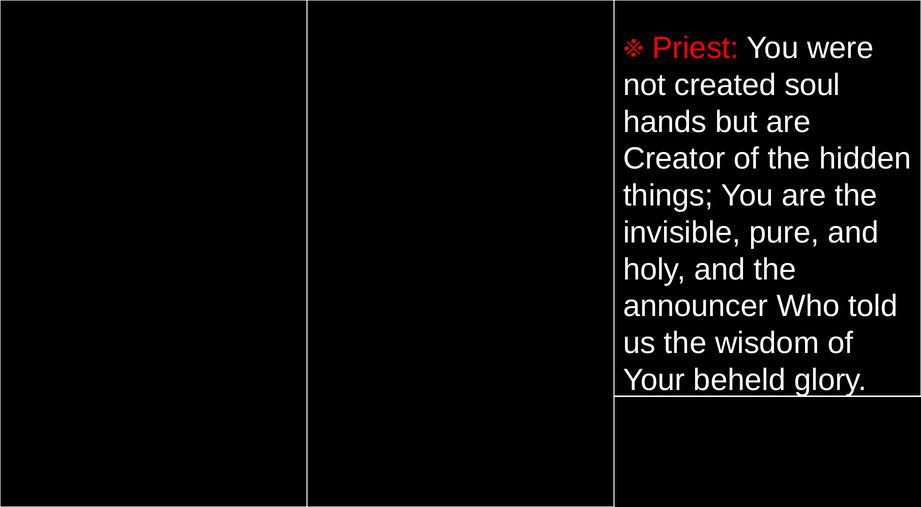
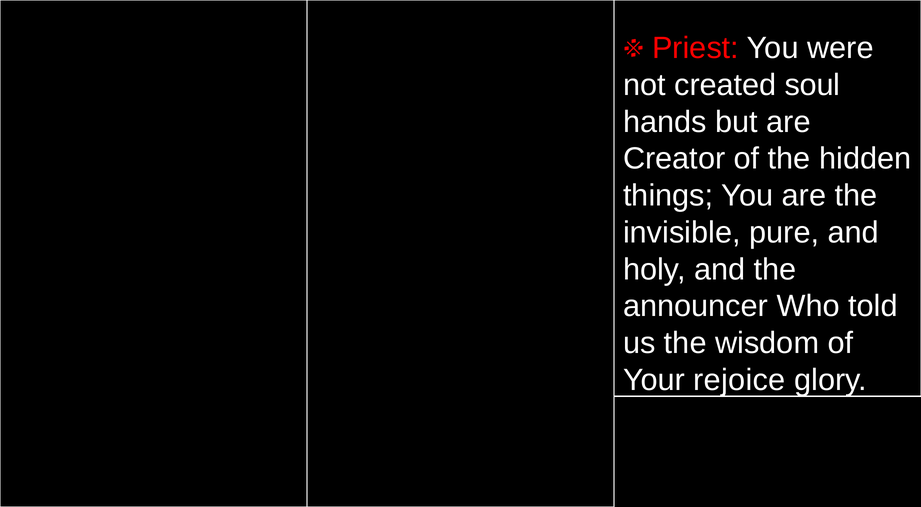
beheld: beheld -> rejoice
